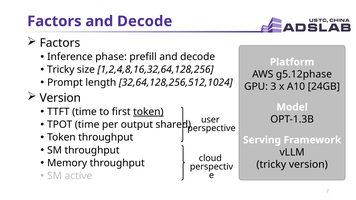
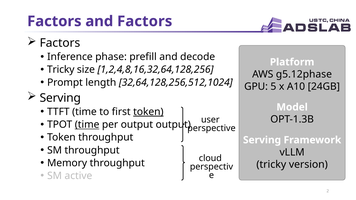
Factors and Decode: Decode -> Factors
3: 3 -> 5
Version at (60, 98): Version -> Serving
time at (87, 125) underline: none -> present
output shared: shared -> output
